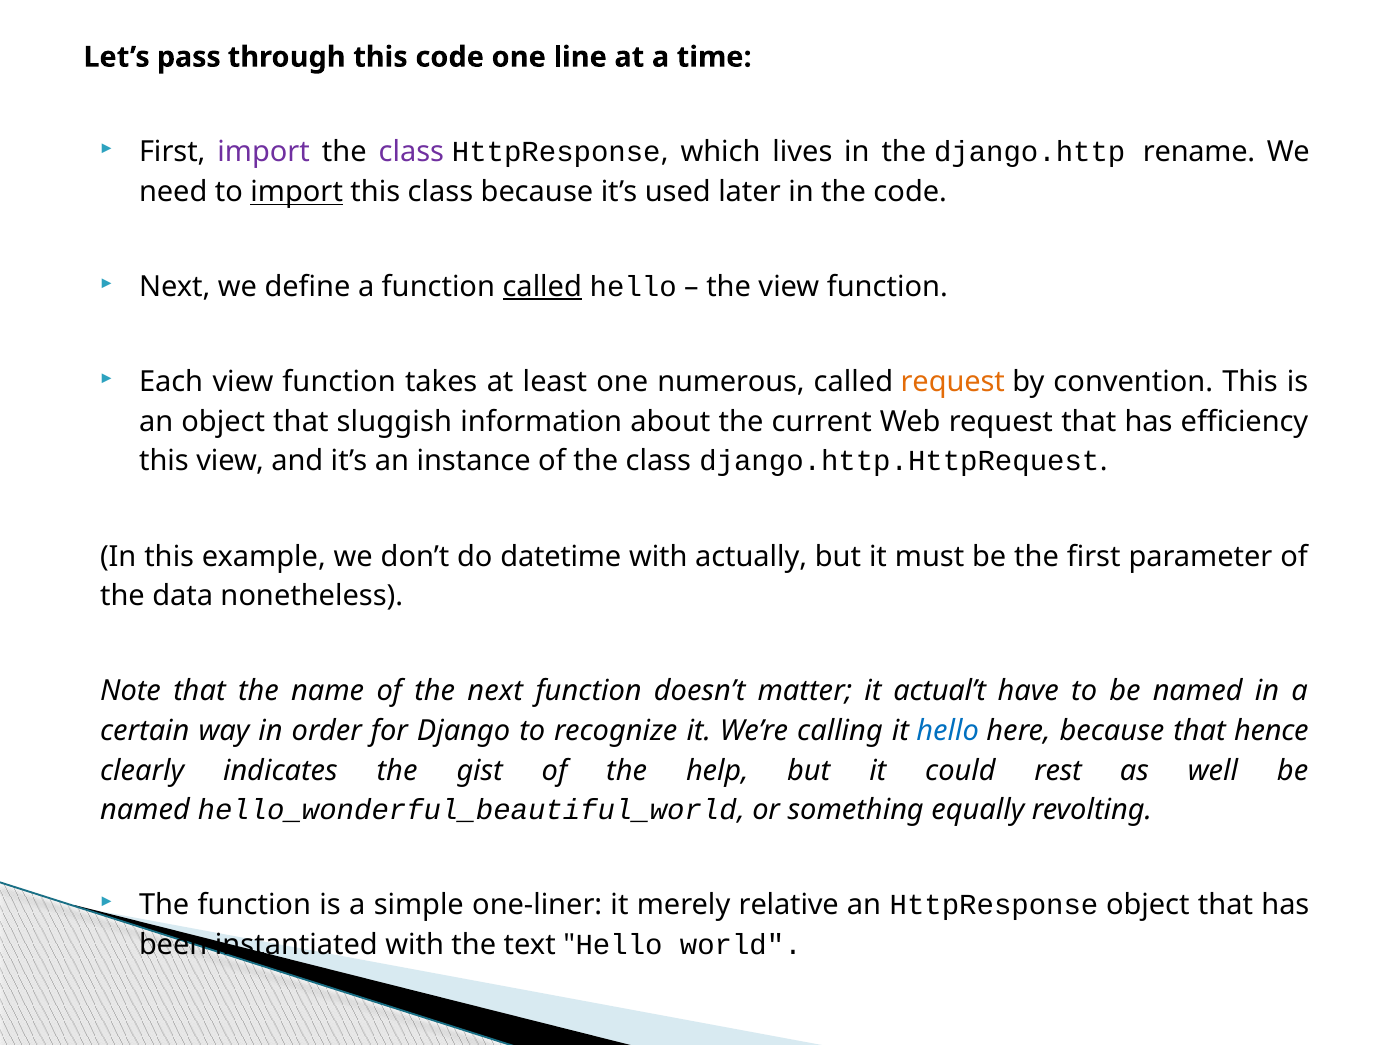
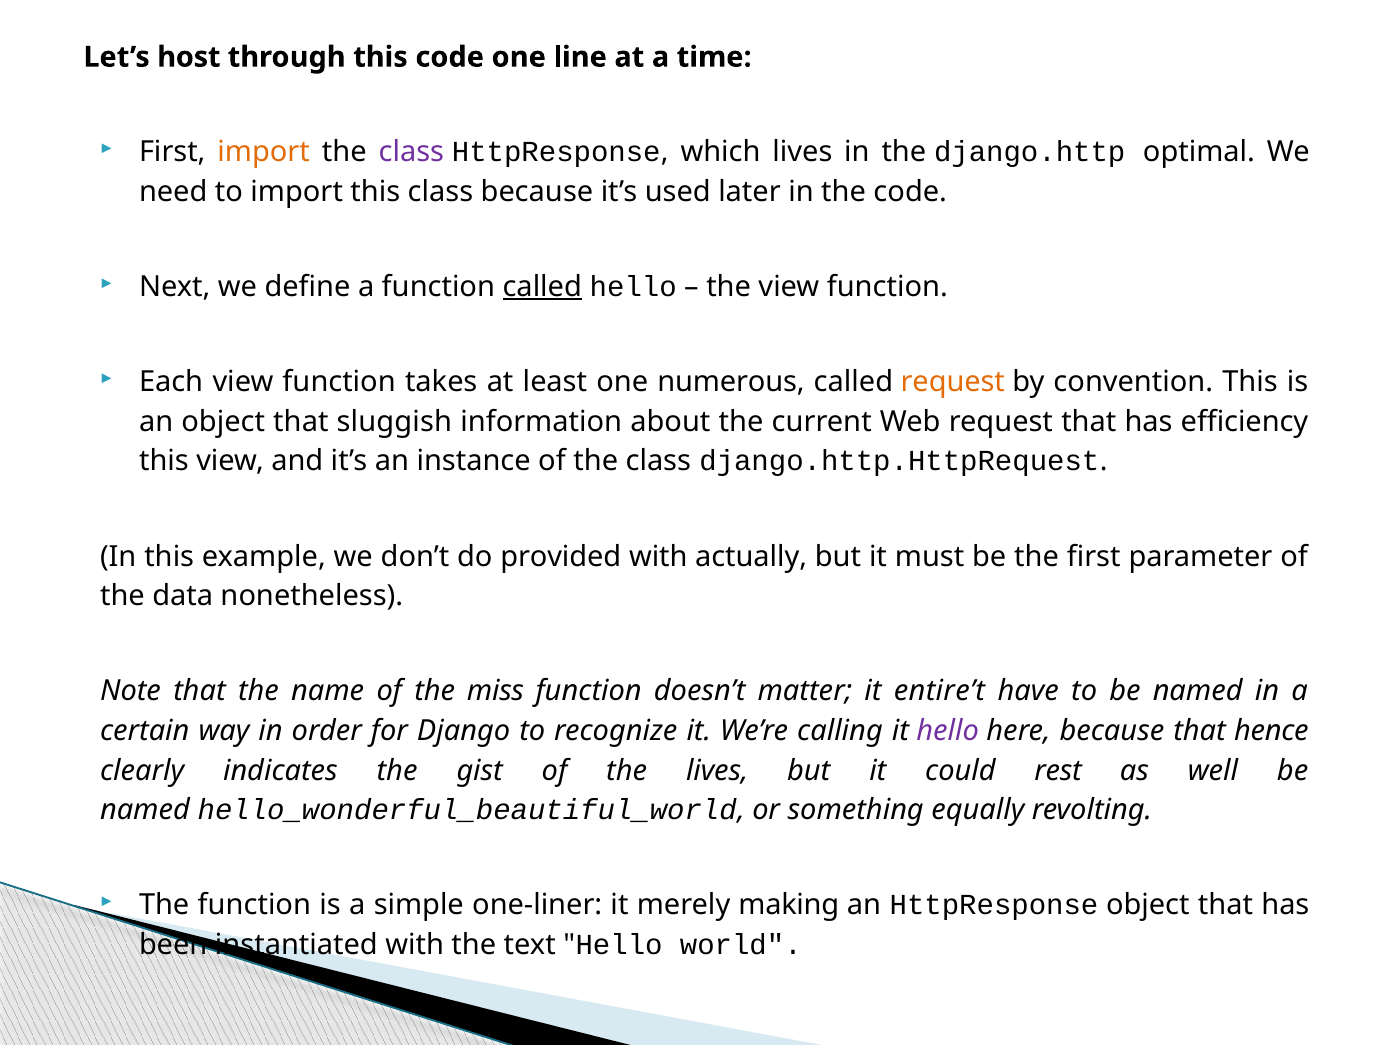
pass: pass -> host
import at (264, 152) colour: purple -> orange
rename: rename -> optimal
import at (297, 192) underline: present -> none
datetime: datetime -> provided
the next: next -> miss
actual’t: actual’t -> entire’t
hello at (948, 731) colour: blue -> purple
the help: help -> lives
relative: relative -> making
